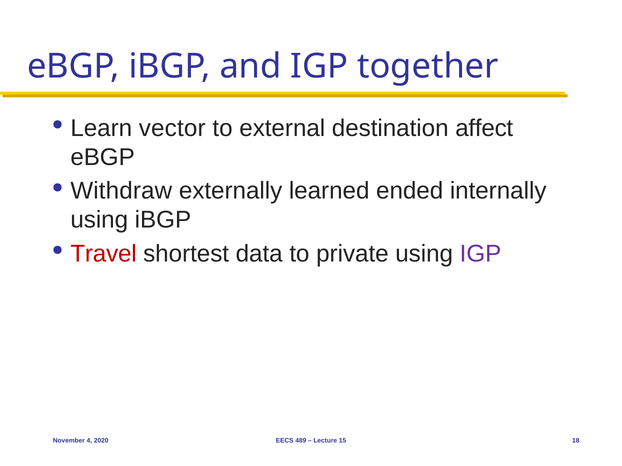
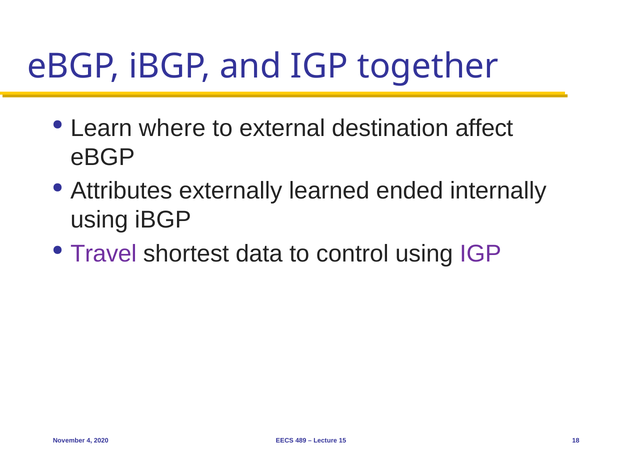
vector: vector -> where
Withdraw: Withdraw -> Attributes
Travel colour: red -> purple
private: private -> control
